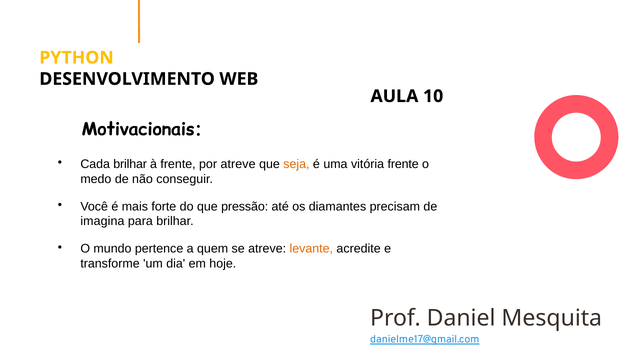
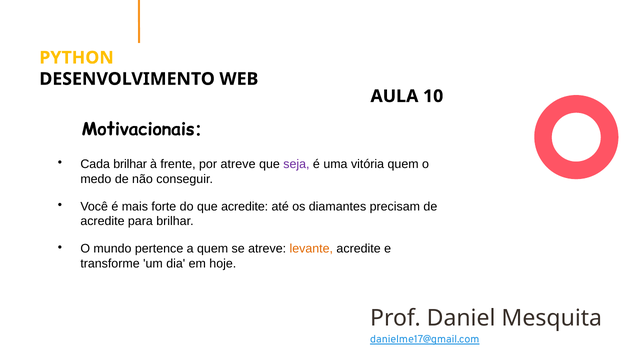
seja colour: orange -> purple
vitória frente: frente -> quem
que pressão: pressão -> acredite
imagina at (102, 221): imagina -> acredite
